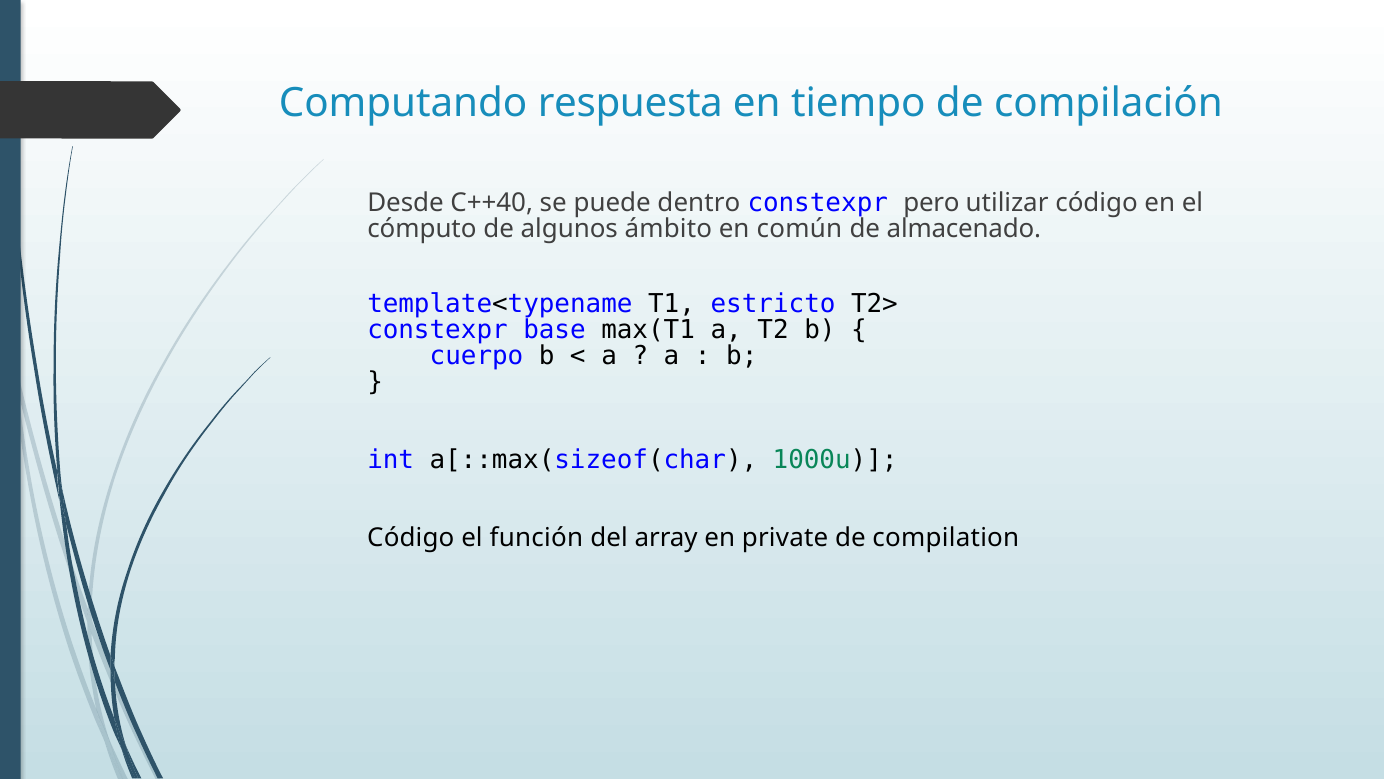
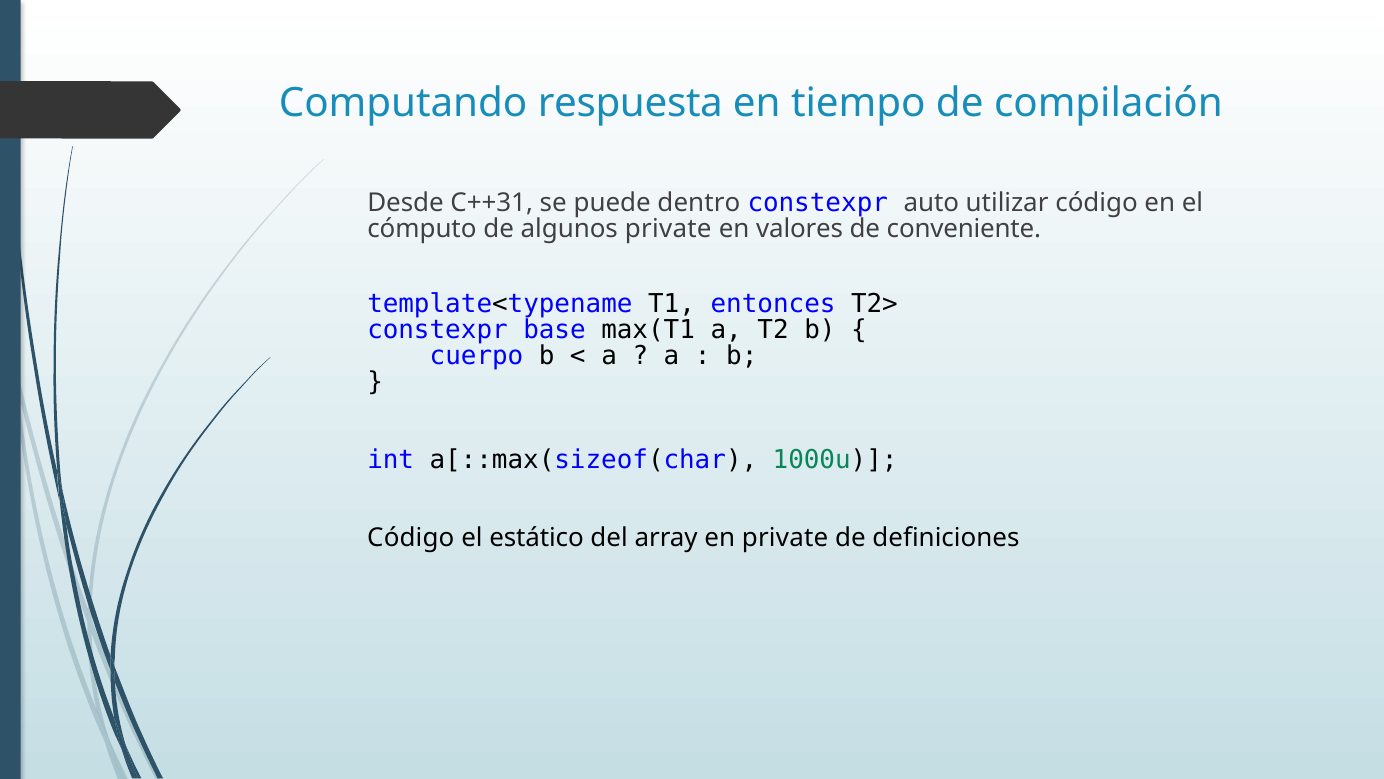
C++40: C++40 -> C++31
pero: pero -> auto
algunos ámbito: ámbito -> private
común: común -> valores
almacenado: almacenado -> conveniente
estricto: estricto -> entonces
función: función -> estático
compilation: compilation -> definiciones
